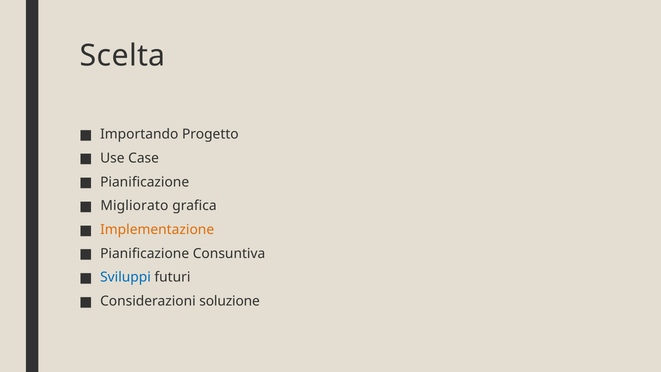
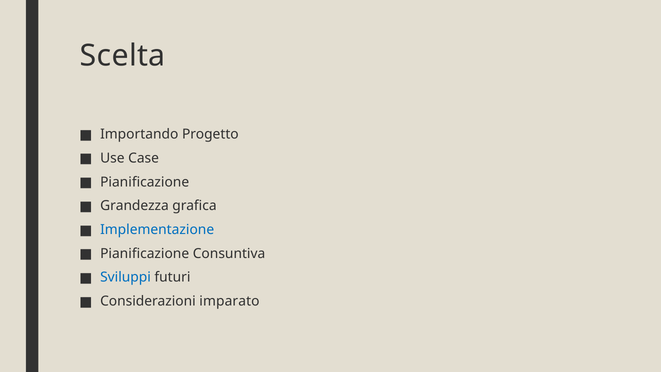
Migliorato: Migliorato -> Grandezza
Implementazione colour: orange -> blue
soluzione: soluzione -> imparato
